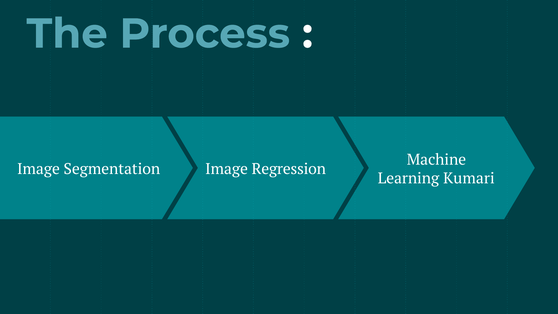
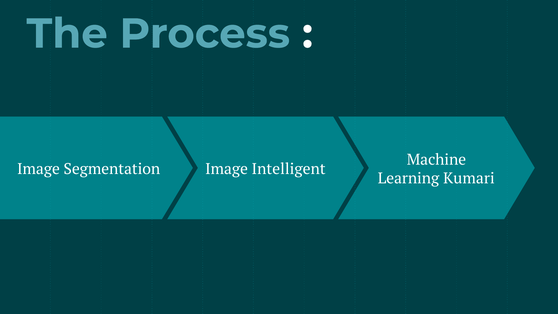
Regression: Regression -> Intelligent
